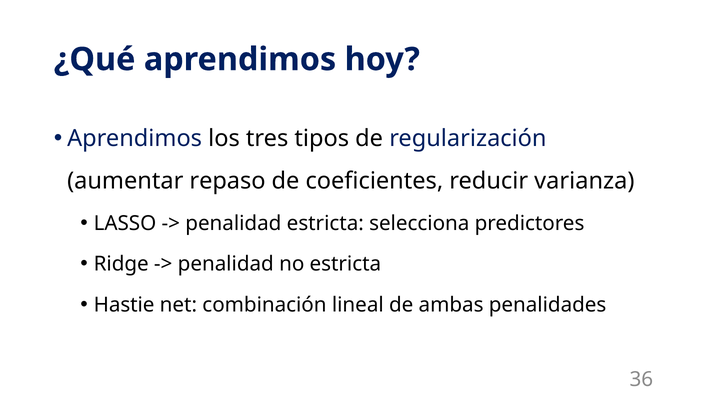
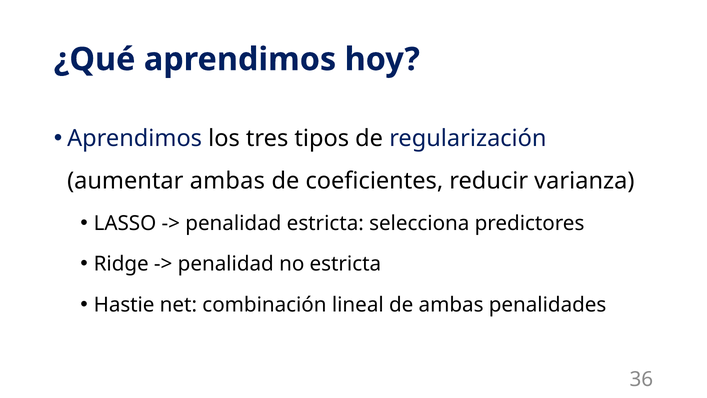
aumentar repaso: repaso -> ambas
